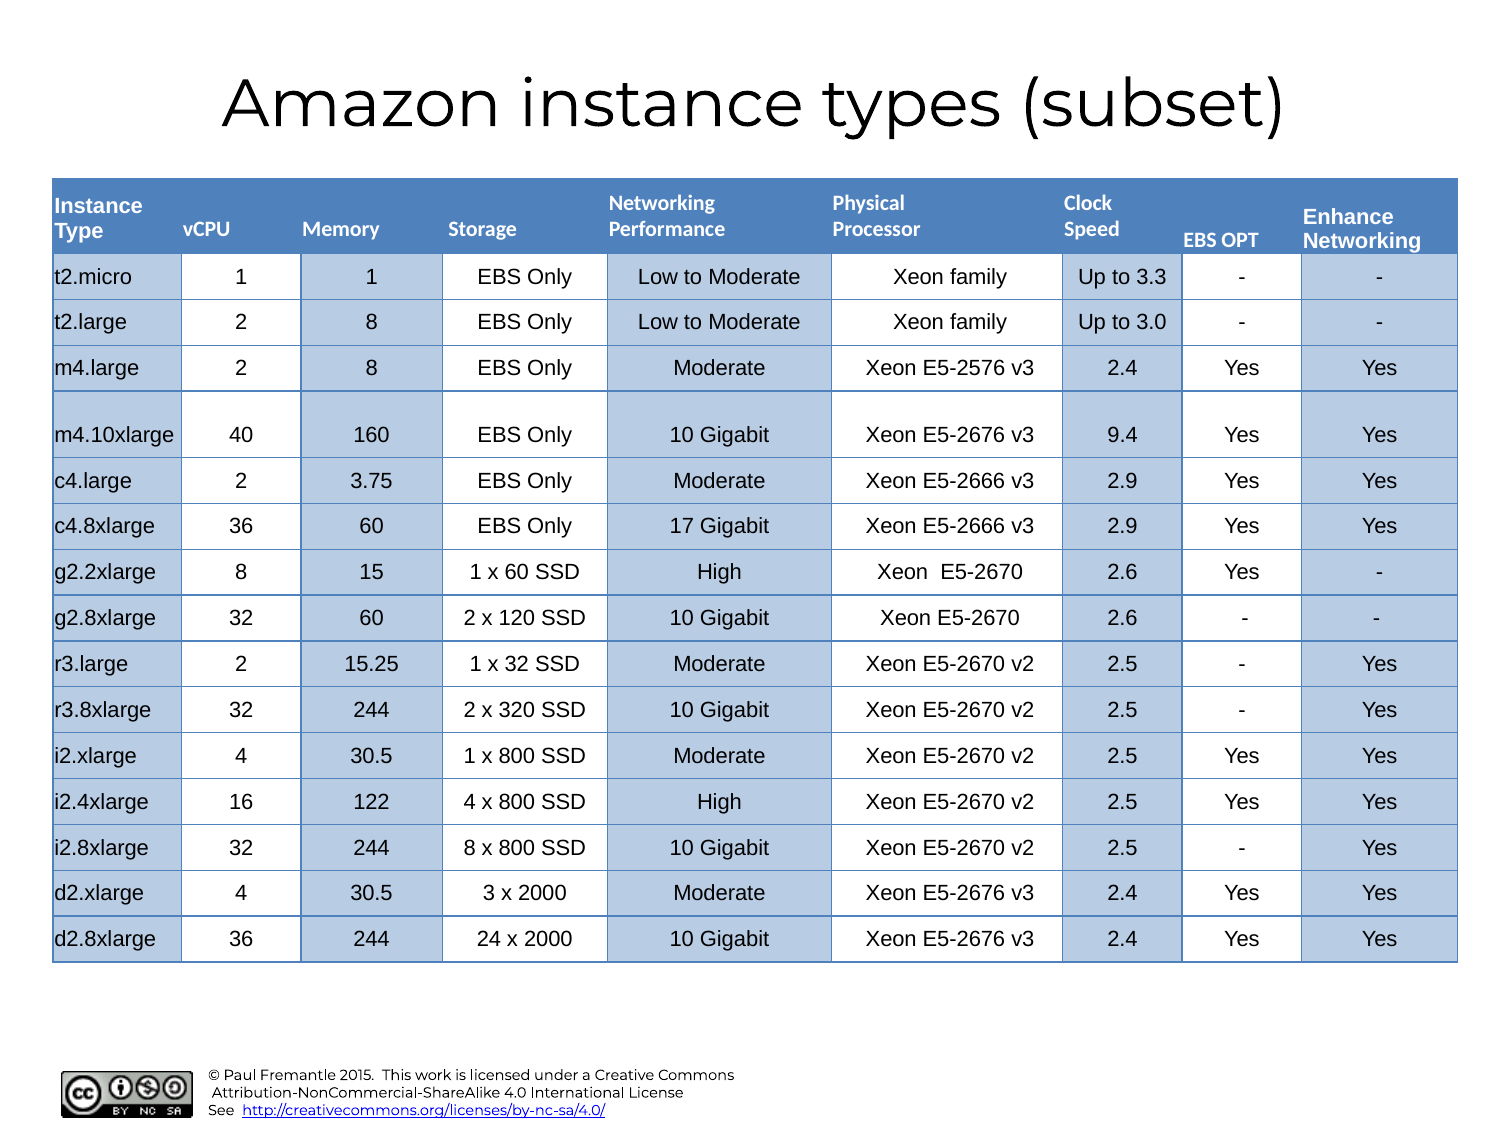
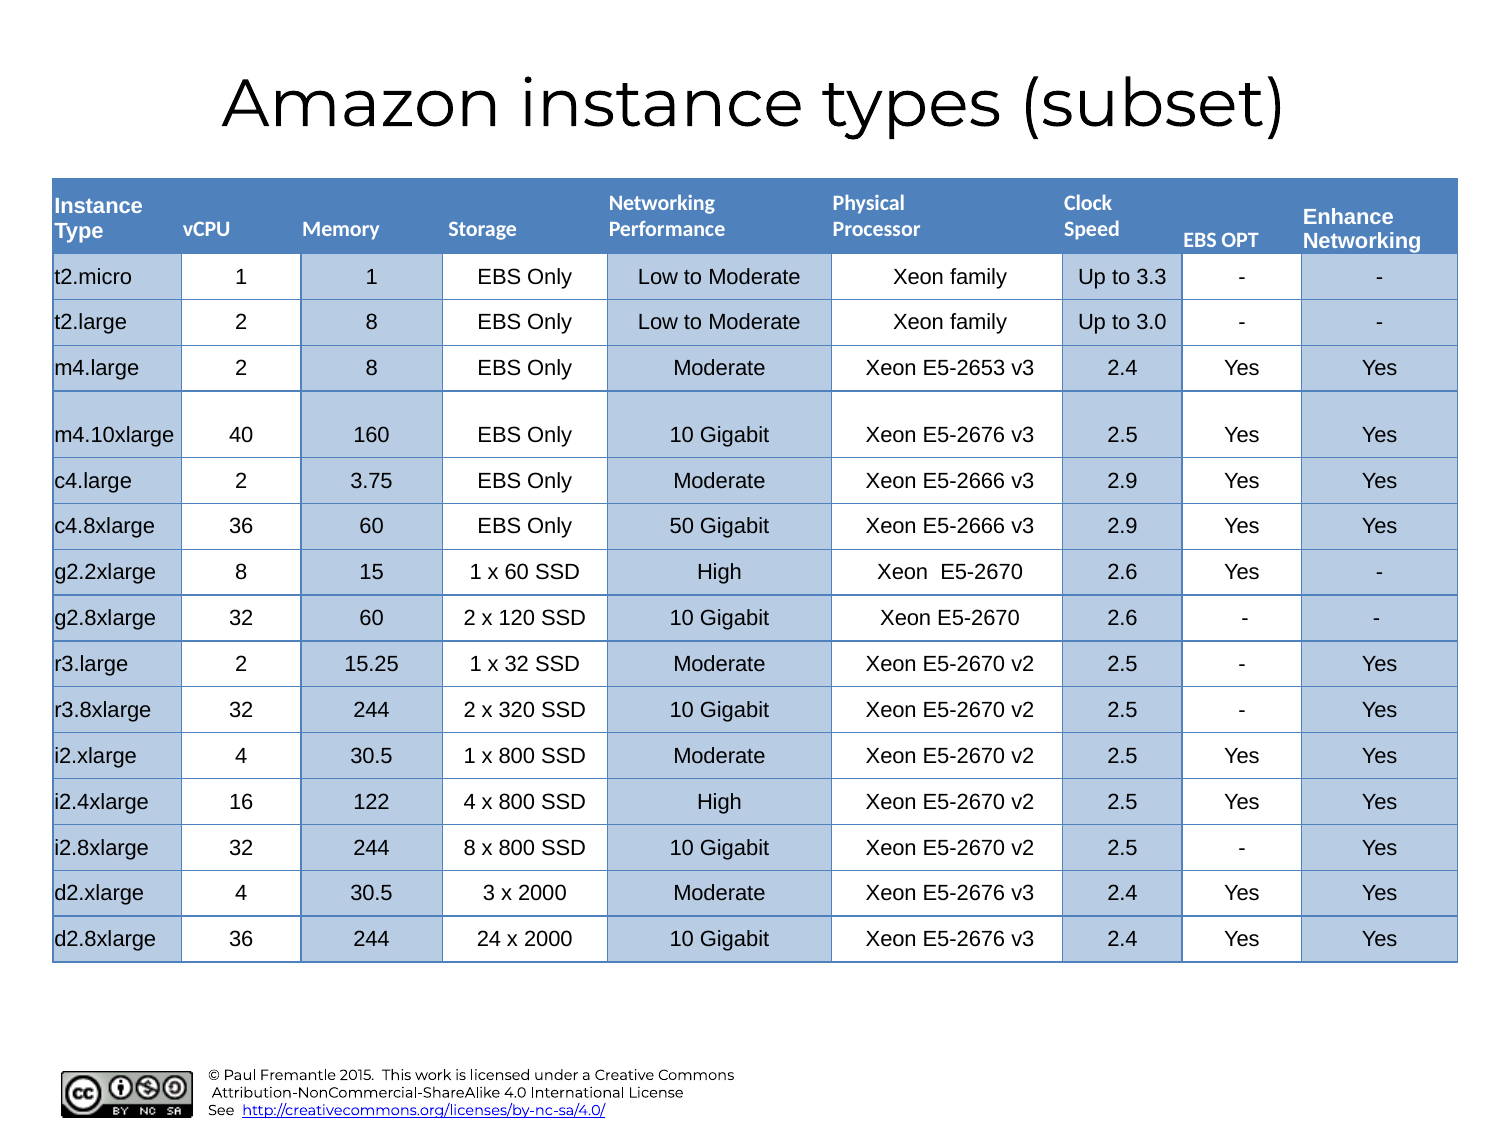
E5-2576: E5-2576 -> E5-2653
v3 9.4: 9.4 -> 2.5
17: 17 -> 50
